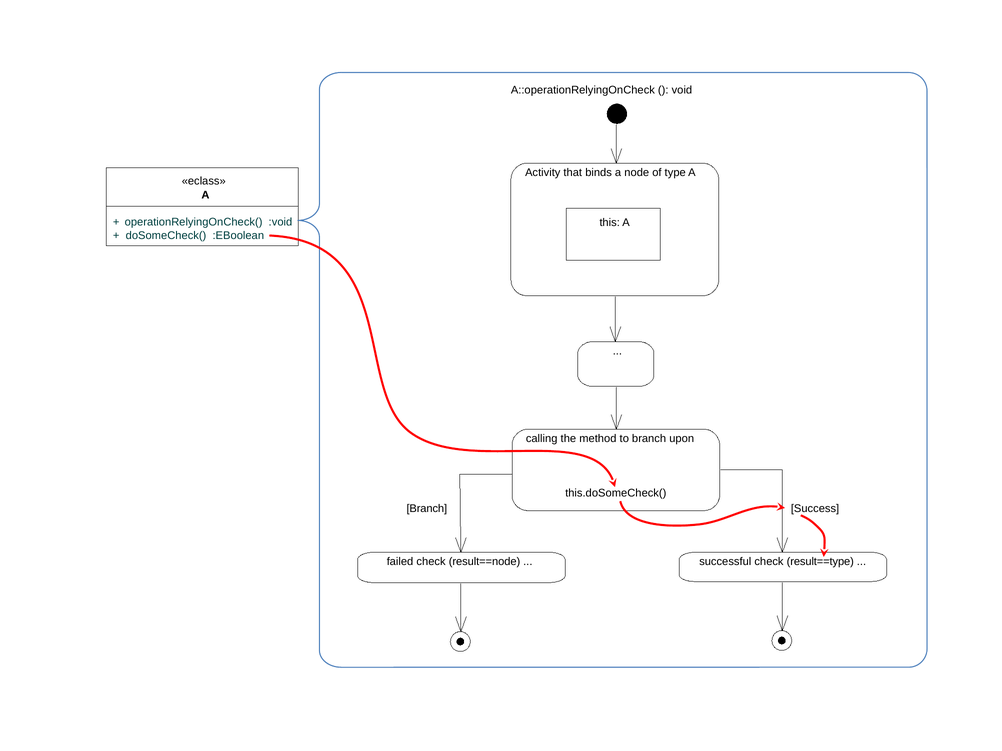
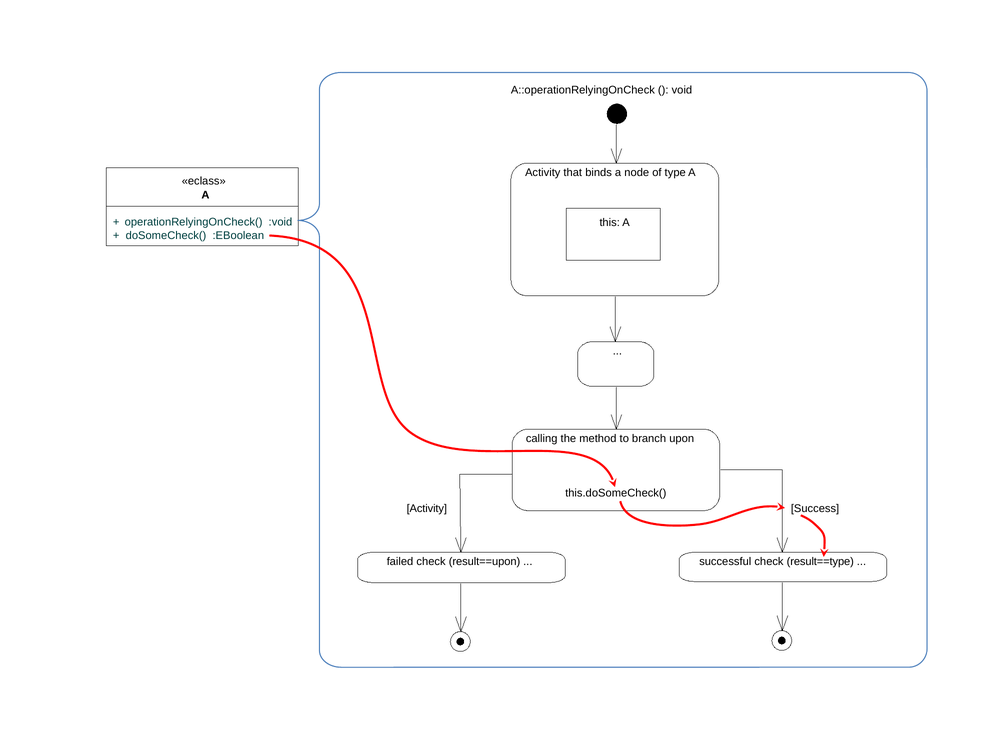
Branch at (427, 509): Branch -> Activity
result==node: result==node -> result==upon
